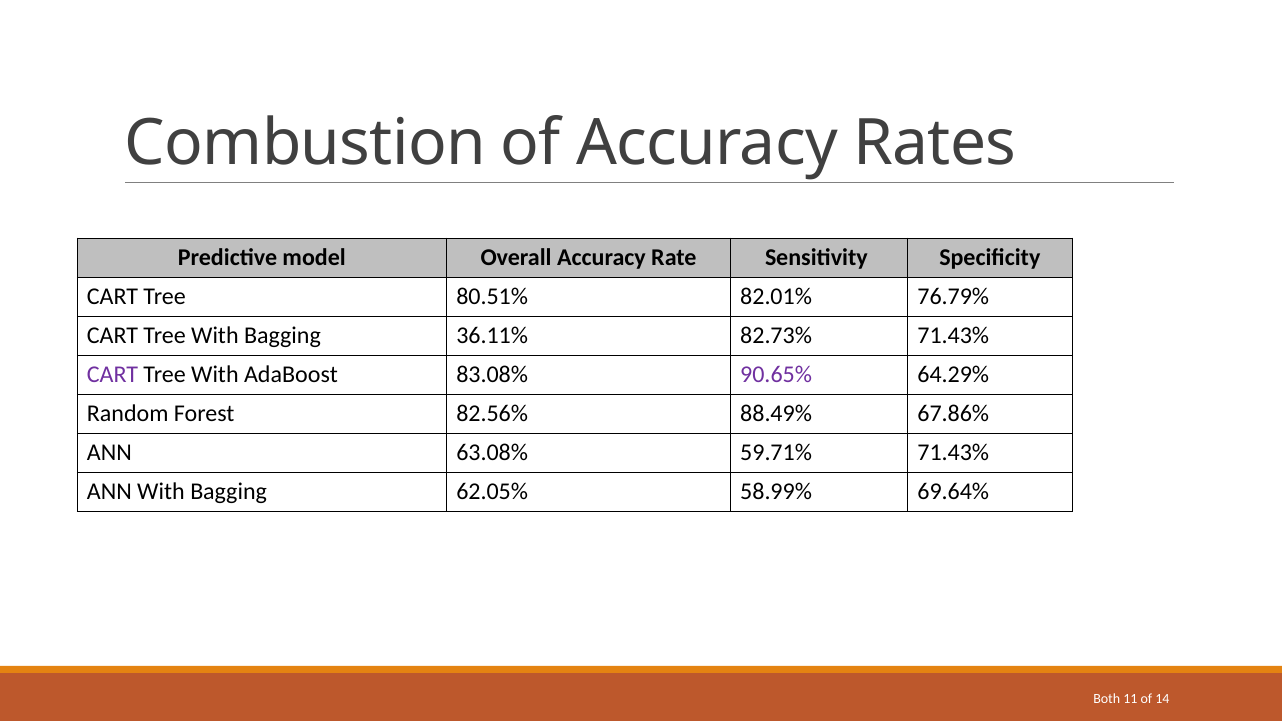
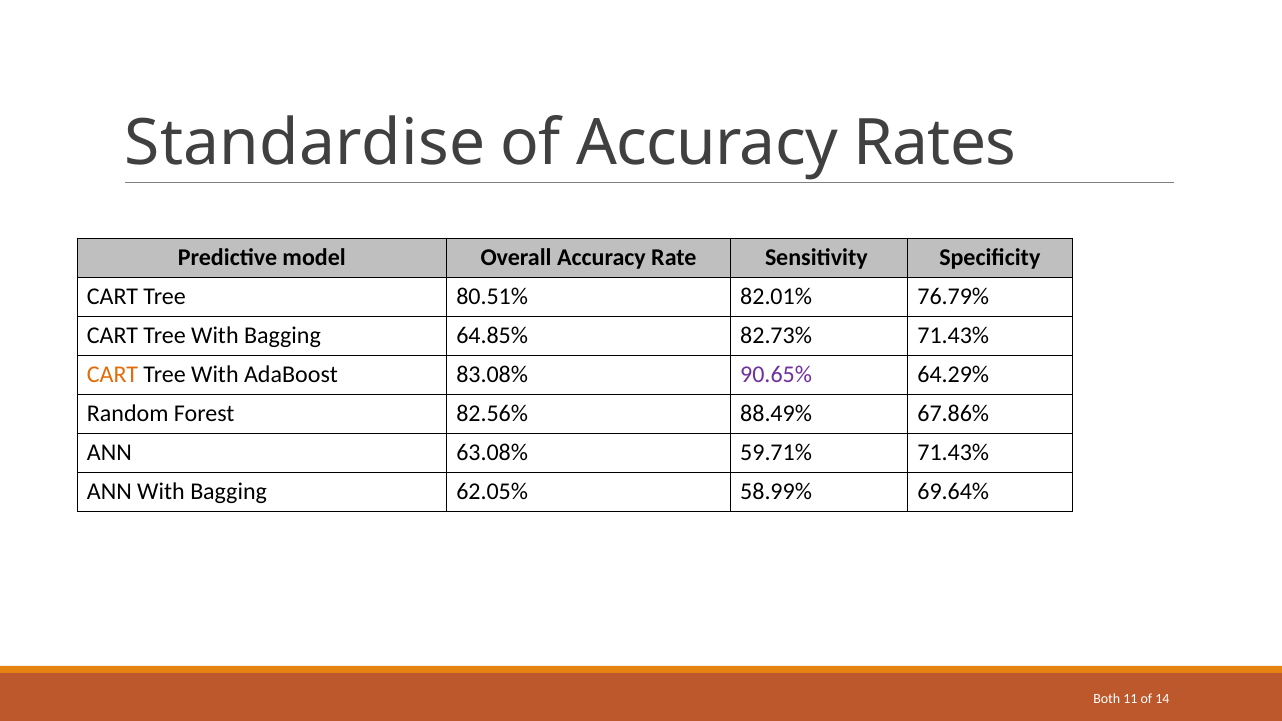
Combustion: Combustion -> Standardise
36.11%: 36.11% -> 64.85%
CART at (113, 375) colour: purple -> orange
